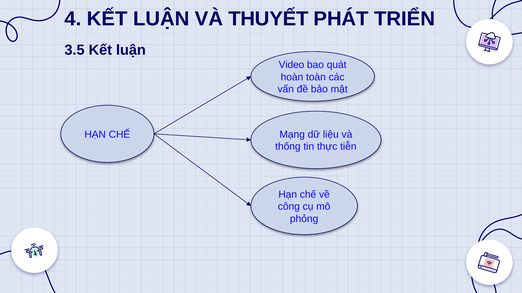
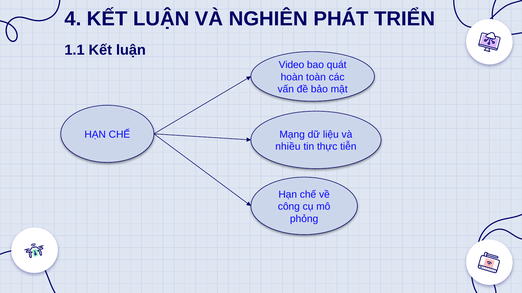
THUYẾT: THUYẾT -> NGHIÊN
3.5: 3.5 -> 1.1
thống: thống -> nhiều
